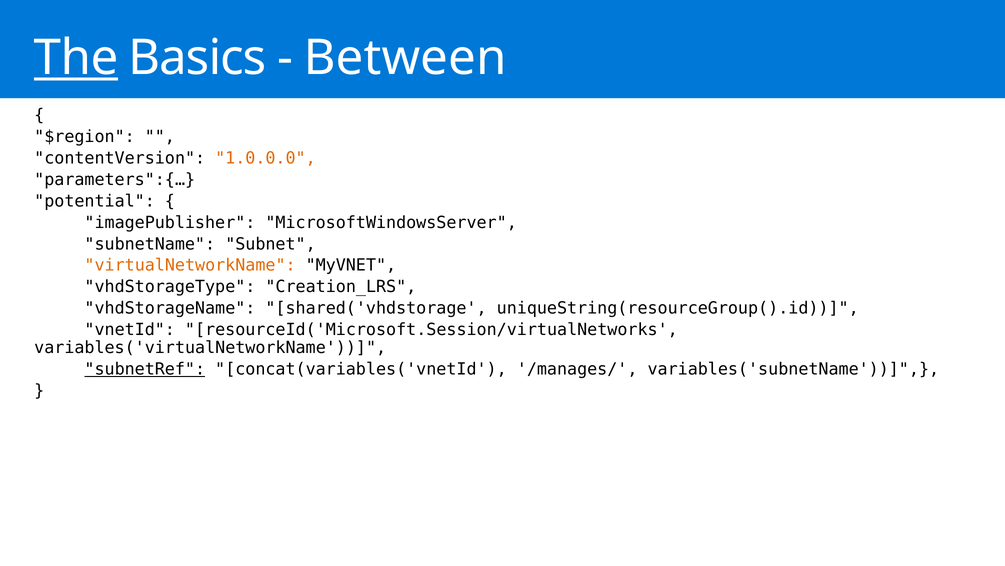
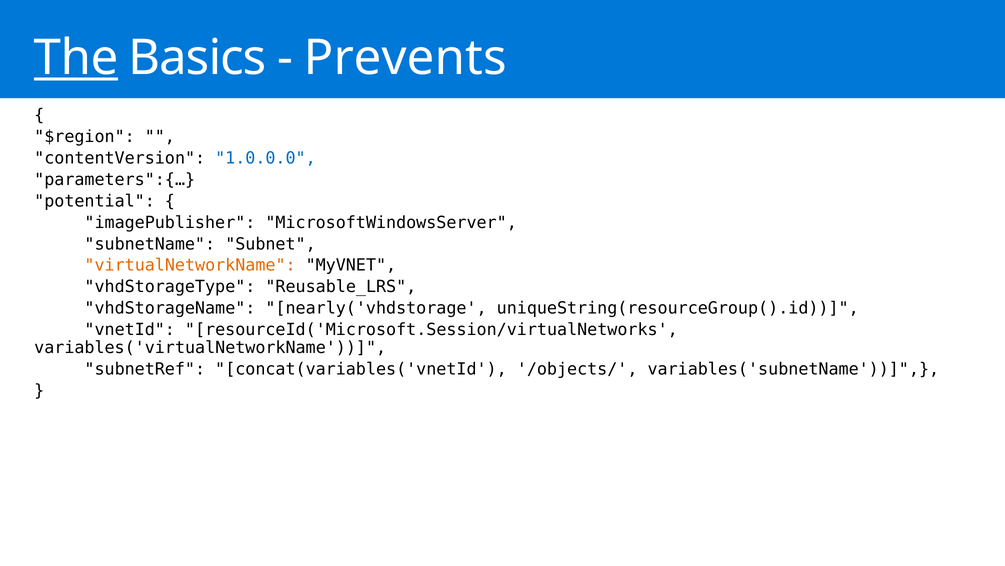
Between: Between -> Prevents
1.0.0.0 colour: orange -> blue
Creation_LRS: Creation_LRS -> Reusable_LRS
shared('vhdstorage: shared('vhdstorage -> nearly('vhdstorage
subnetRef underline: present -> none
/manages/: /manages/ -> /objects/
